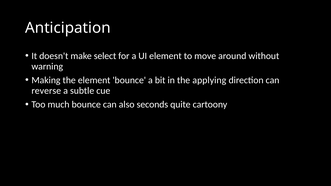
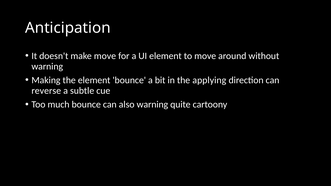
make select: select -> move
also seconds: seconds -> warning
